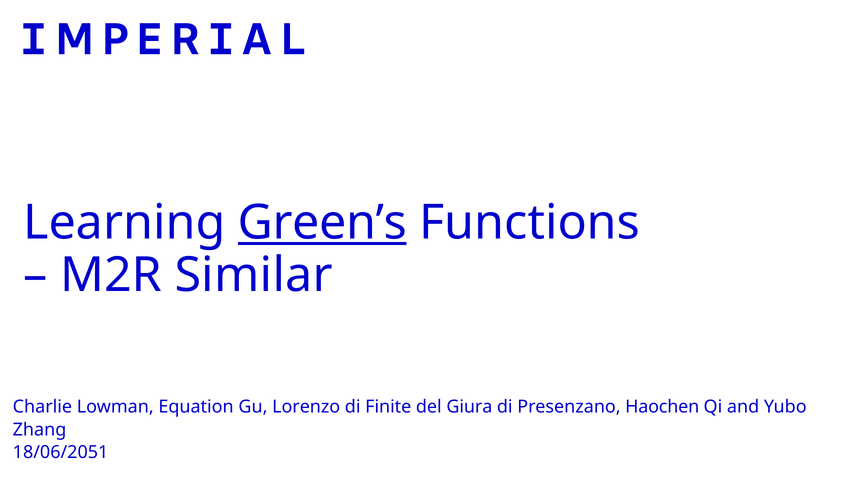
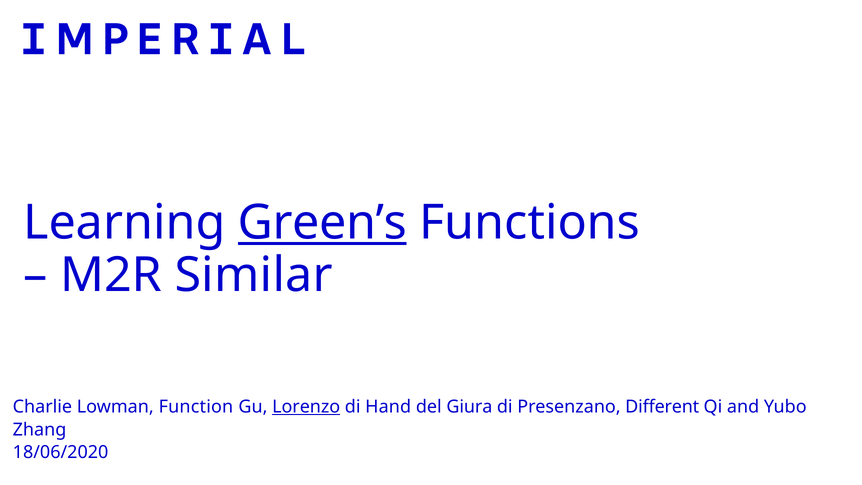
Equation: Equation -> Function
Lorenzo underline: none -> present
Finite: Finite -> Hand
Haochen: Haochen -> Different
18/06/2051: 18/06/2051 -> 18/06/2020
